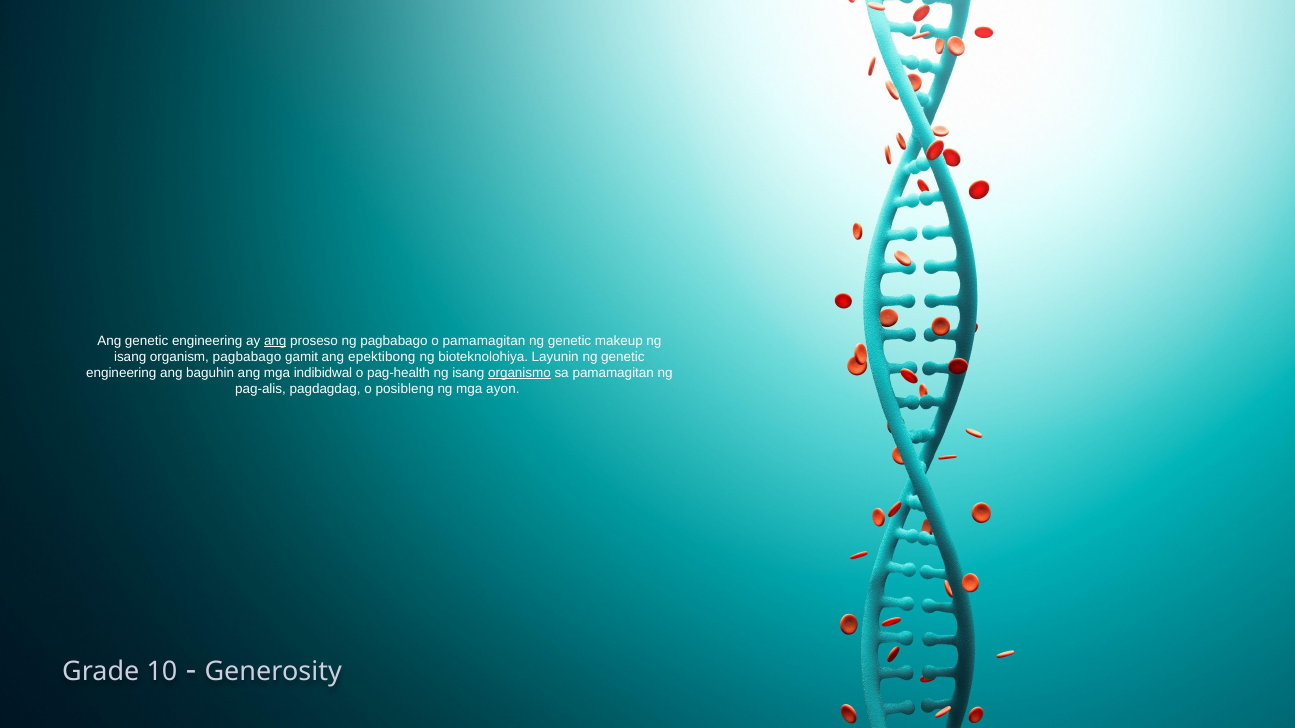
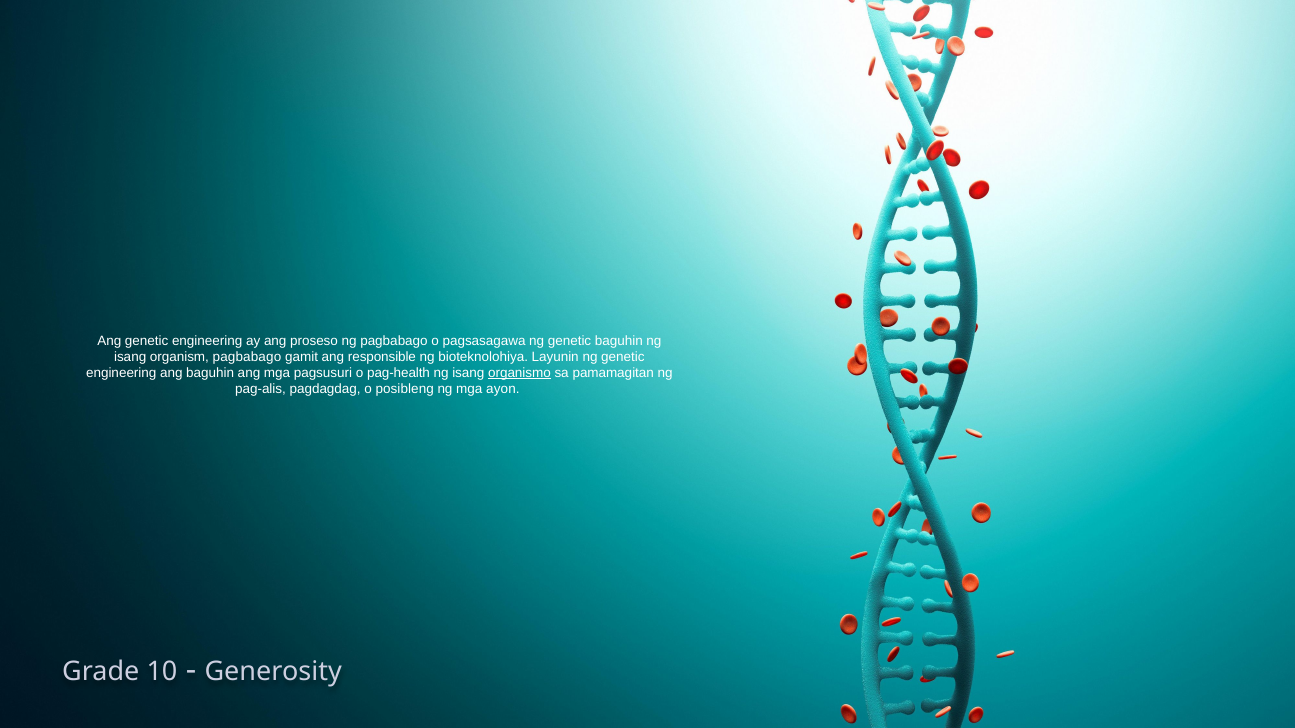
ang at (275, 341) underline: present -> none
o pamamagitan: pamamagitan -> pagsasagawa
genetic makeup: makeup -> baguhin
epektibong: epektibong -> responsible
indibidwal: indibidwal -> pagsusuri
